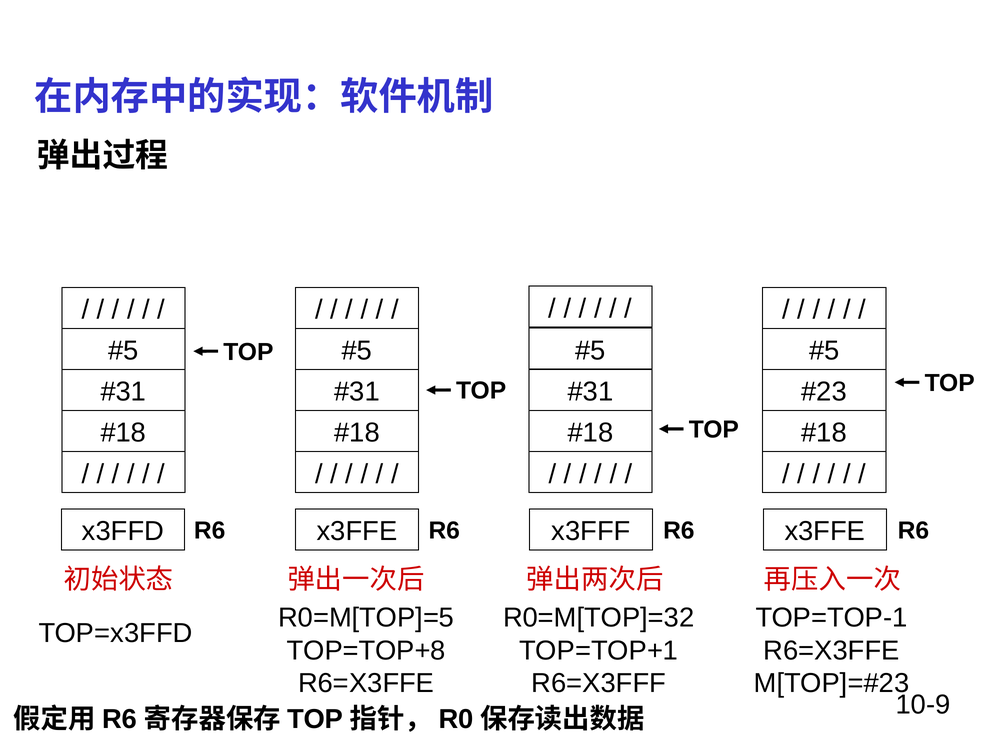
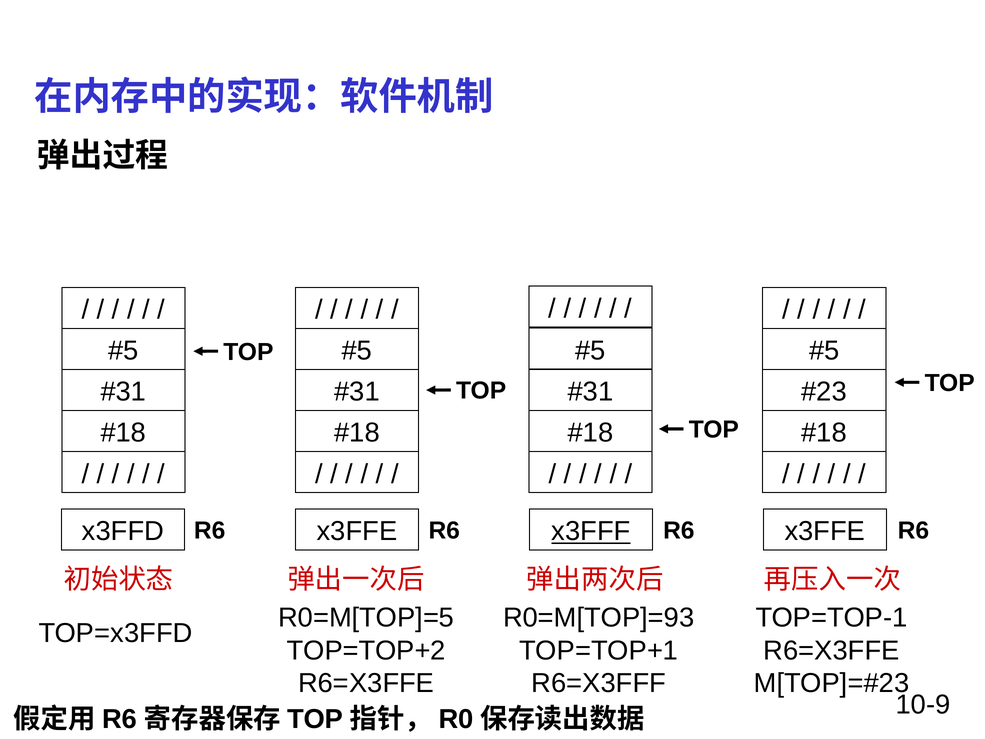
x3FFF underline: none -> present
R0=M[TOP]=32: R0=M[TOP]=32 -> R0=M[TOP]=93
TOP=TOP+8: TOP=TOP+8 -> TOP=TOP+2
